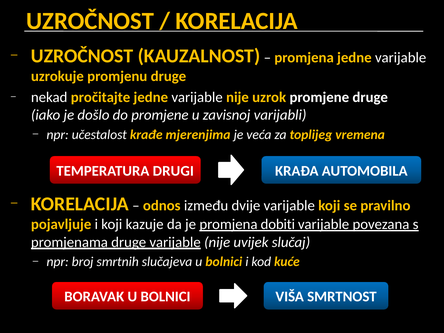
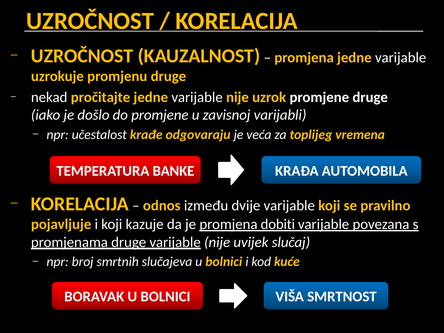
mjerenjima: mjerenjima -> odgovaraju
DRUGI: DRUGI -> BANKE
